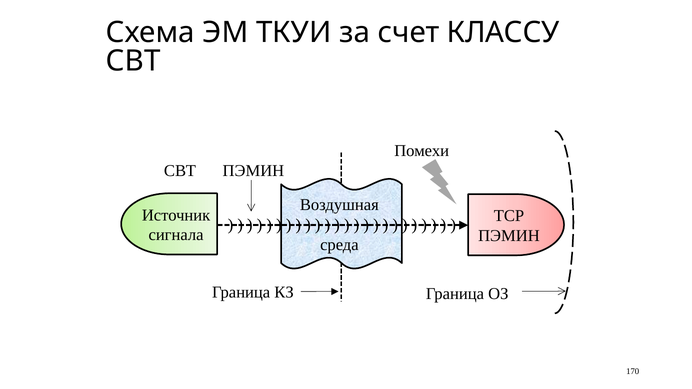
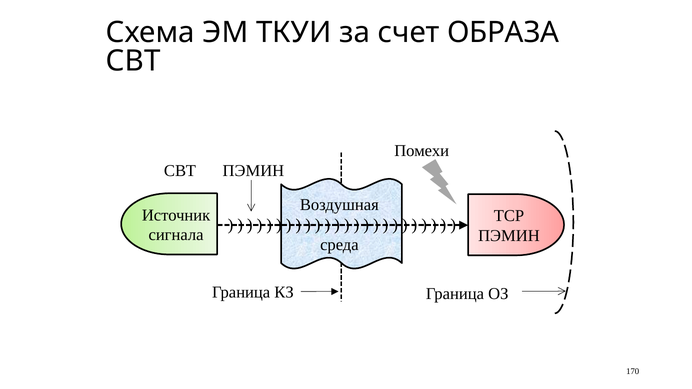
КЛАССУ: КЛАССУ -> ОБРАЗА
